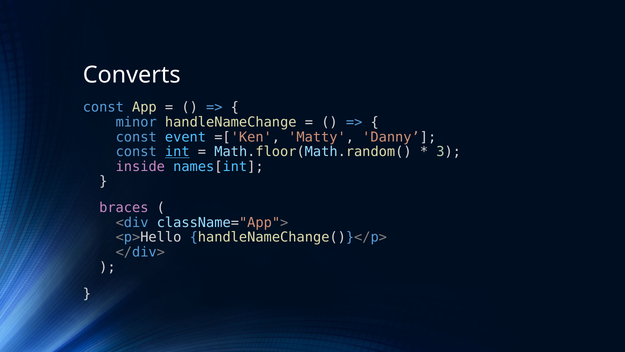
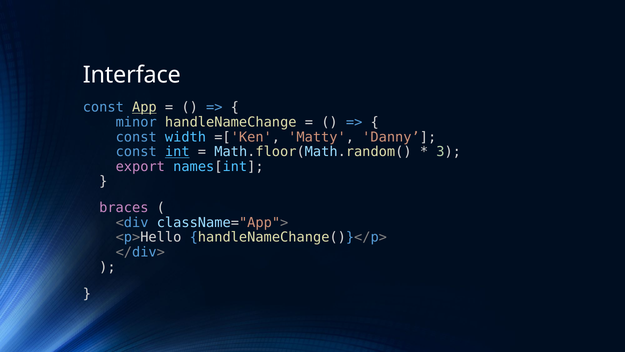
Converts: Converts -> Interface
App underline: none -> present
event: event -> width
inside: inside -> export
